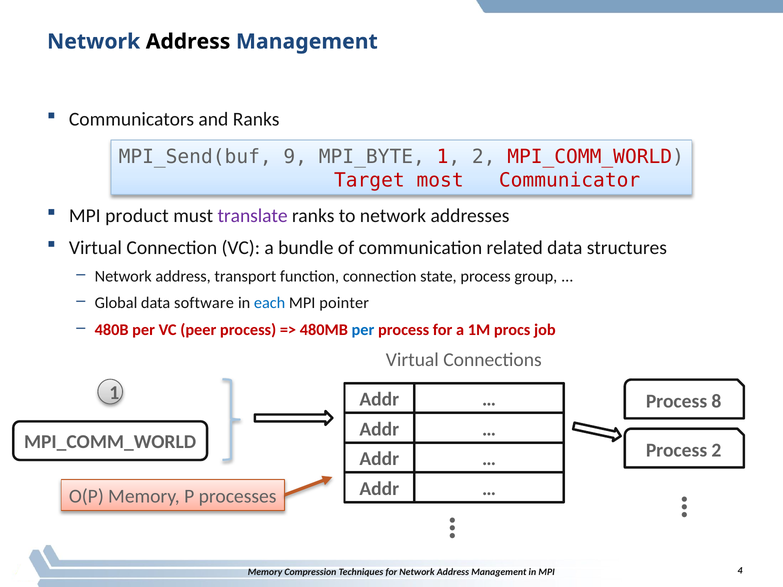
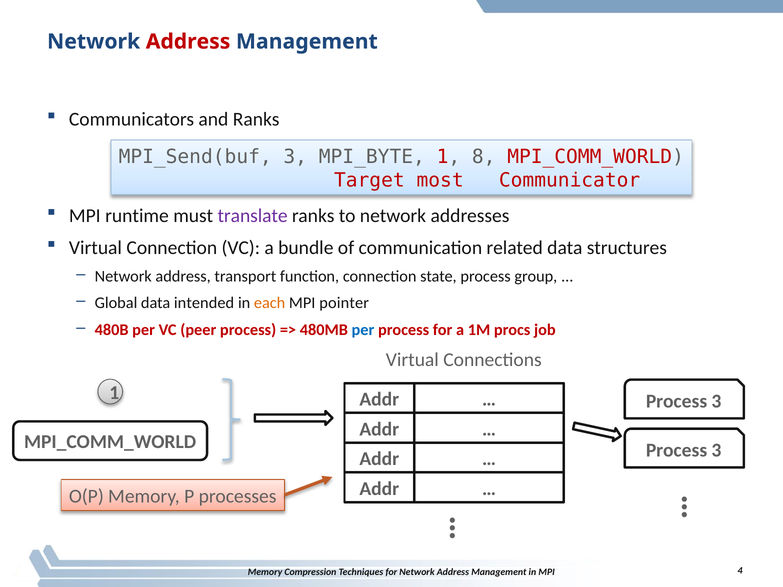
Address at (188, 42) colour: black -> red
MPI_Send(buf 9: 9 -> 3
1 2: 2 -> 8
product: product -> runtime
software: software -> intended
each colour: blue -> orange
8 at (716, 401): 8 -> 3
2 at (716, 451): 2 -> 3
